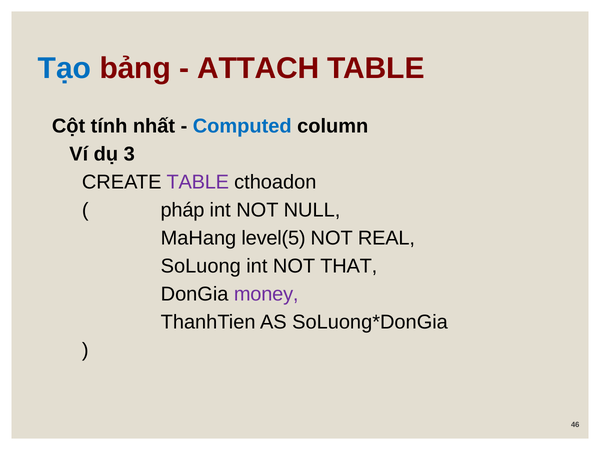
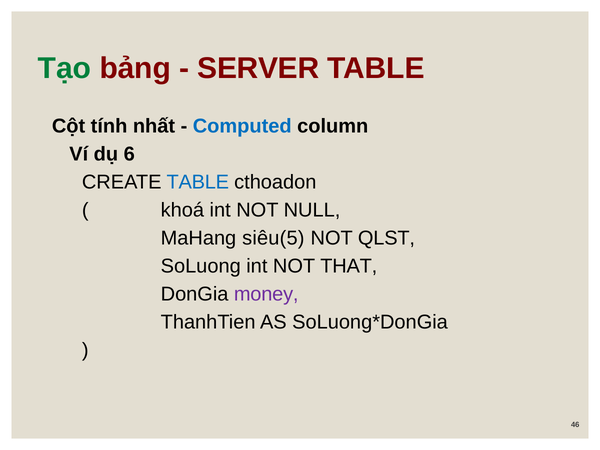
Tạo colour: blue -> green
ATTACH: ATTACH -> SERVER
3: 3 -> 6
TABLE at (198, 182) colour: purple -> blue
pháp: pháp -> khoá
level(5: level(5 -> siêu(5
REAL: REAL -> QLST
